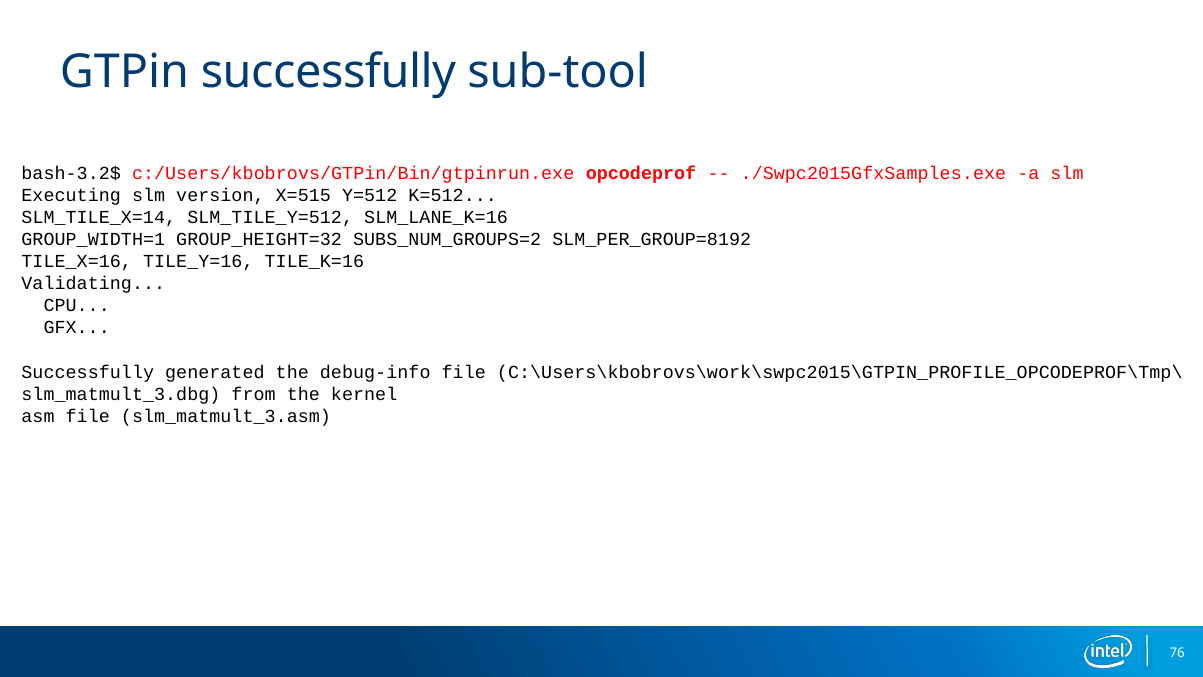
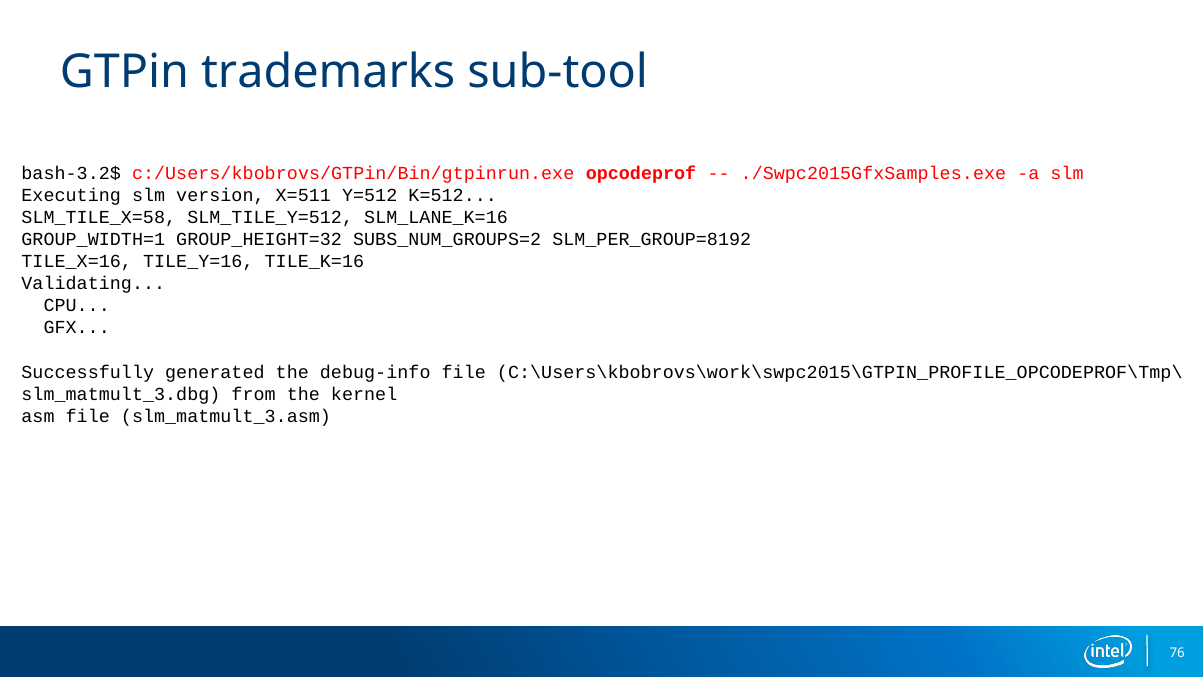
GTPin successfully: successfully -> trademarks
X=515: X=515 -> X=511
SLM_TILE_X=14: SLM_TILE_X=14 -> SLM_TILE_X=58
